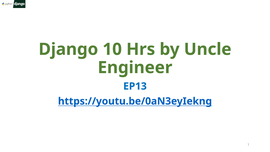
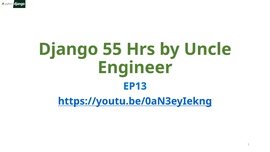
10: 10 -> 55
